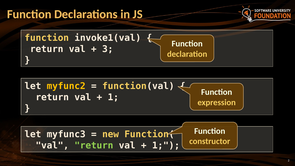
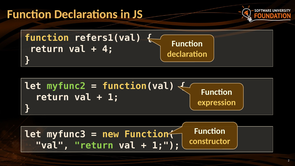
invoke1(val: invoke1(val -> refers1(val
3: 3 -> 4
myfunc2 colour: yellow -> light green
